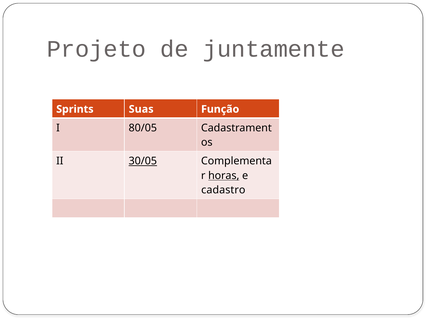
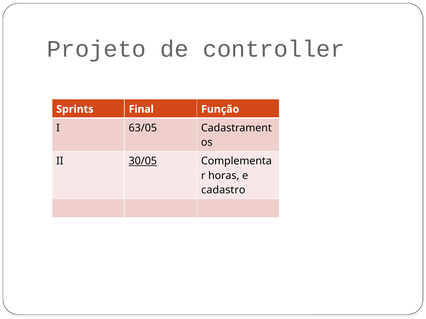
juntamente: juntamente -> controller
Suas: Suas -> Final
80/05: 80/05 -> 63/05
horas underline: present -> none
